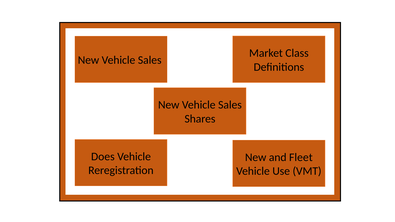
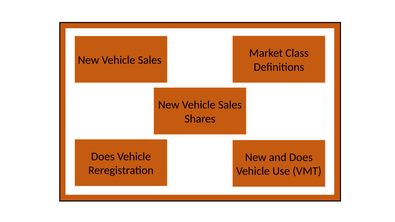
and Fleet: Fleet -> Does
